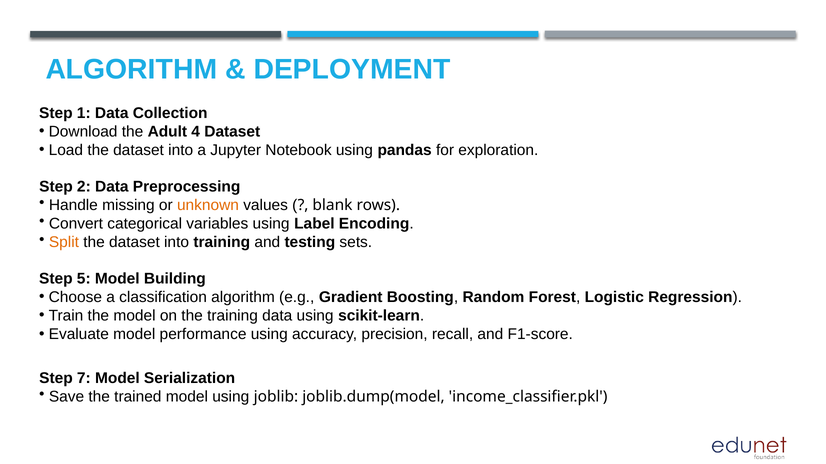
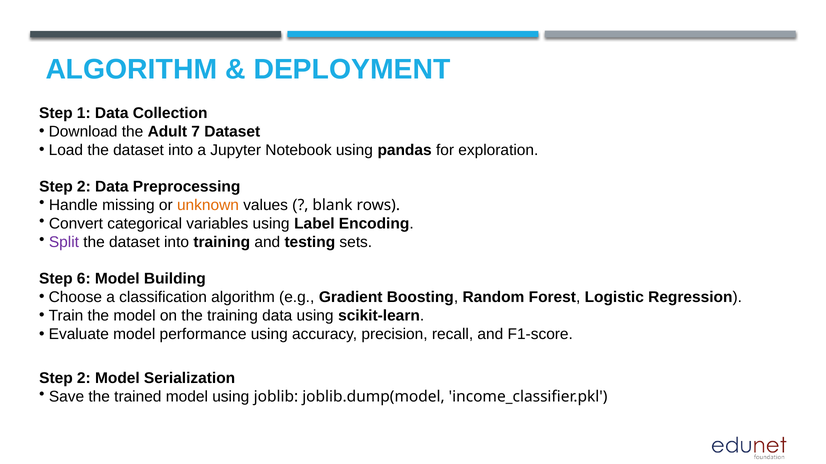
4: 4 -> 7
Split colour: orange -> purple
5: 5 -> 6
7 at (84, 379): 7 -> 2
